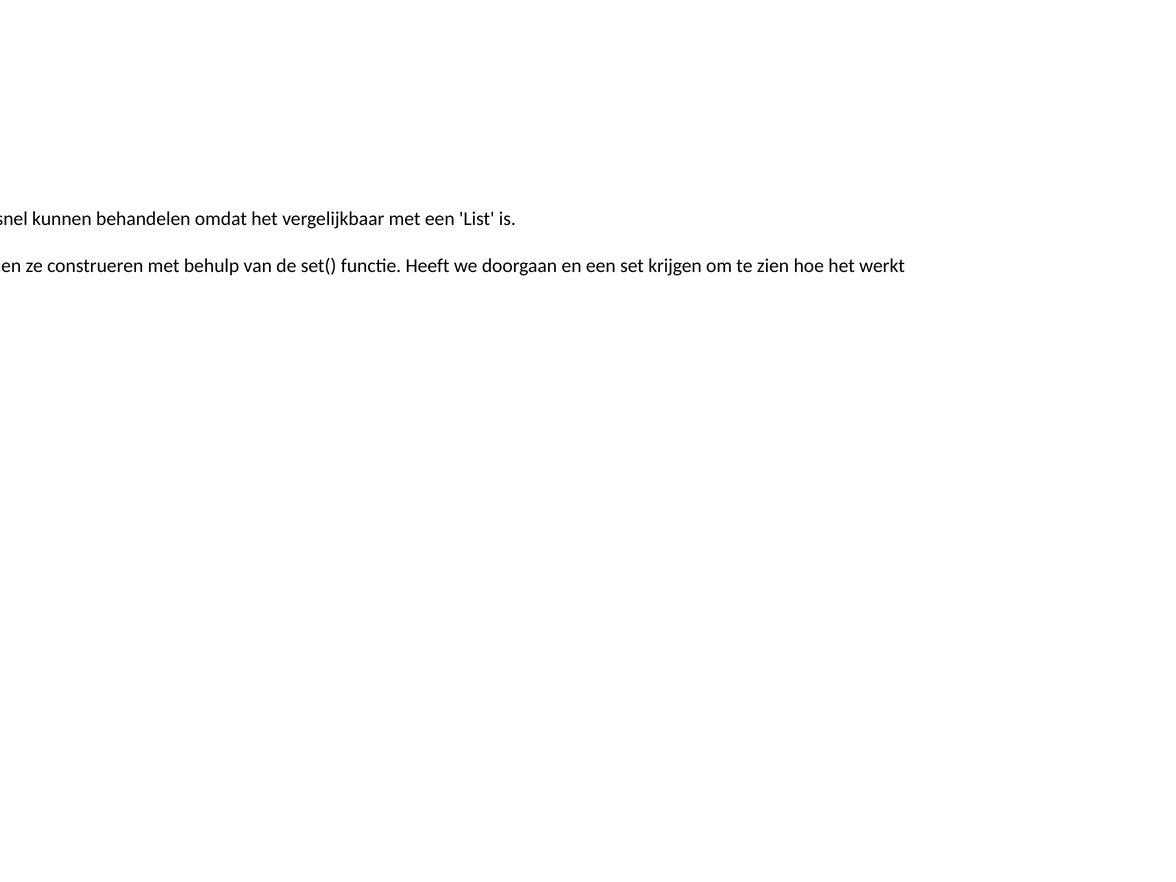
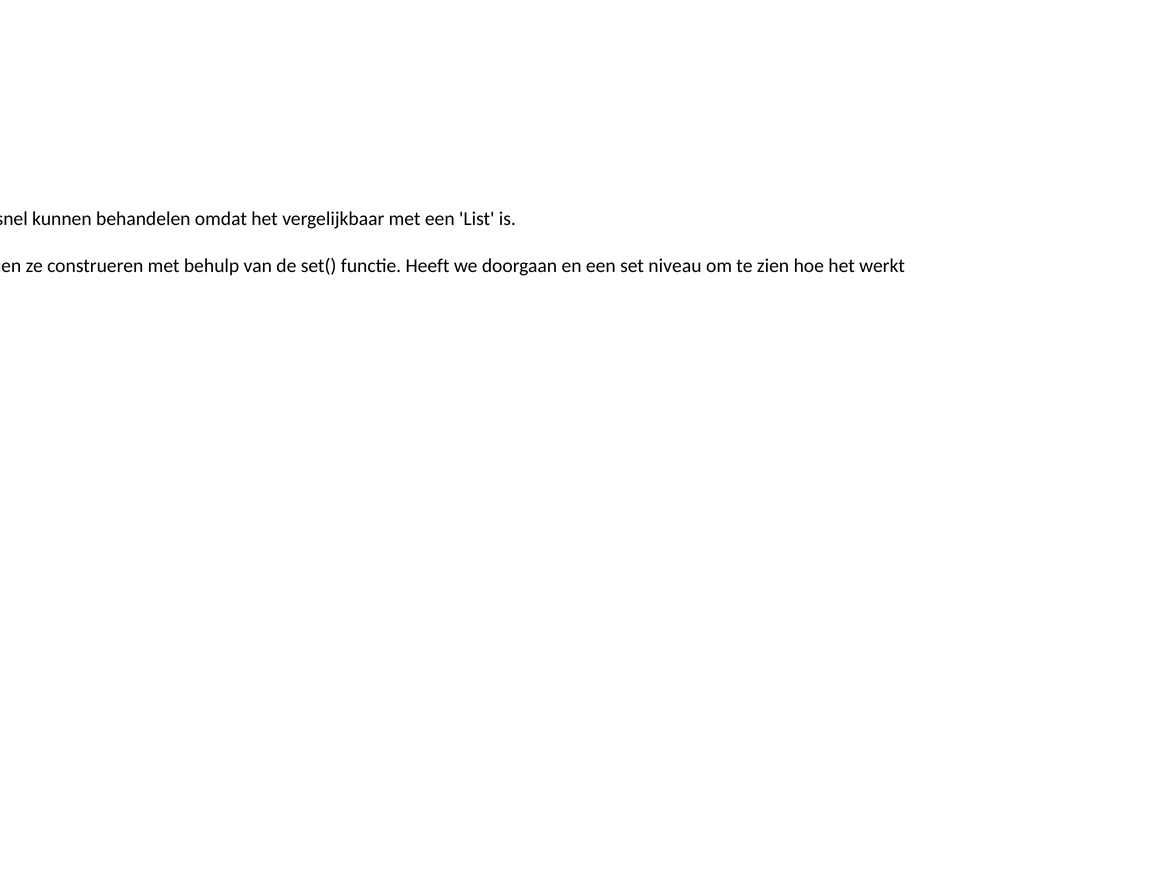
krijgen: krijgen -> niveau
